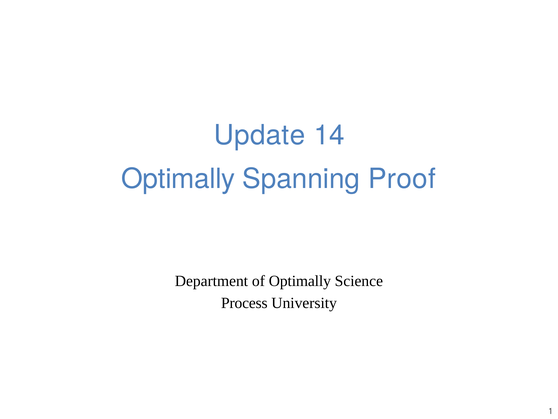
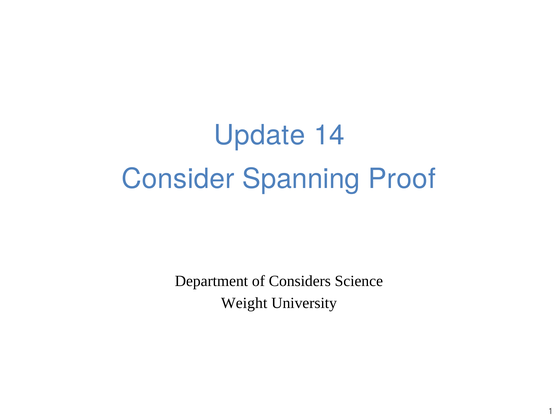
Optimally at (178, 179): Optimally -> Consider
of Optimally: Optimally -> Considers
Process: Process -> Weight
